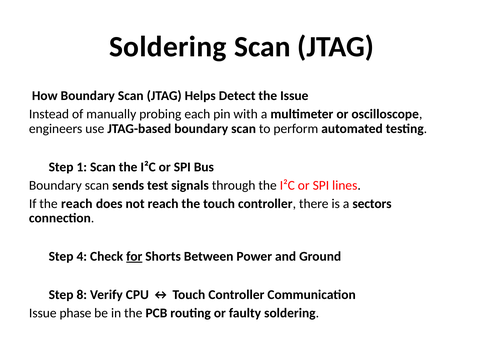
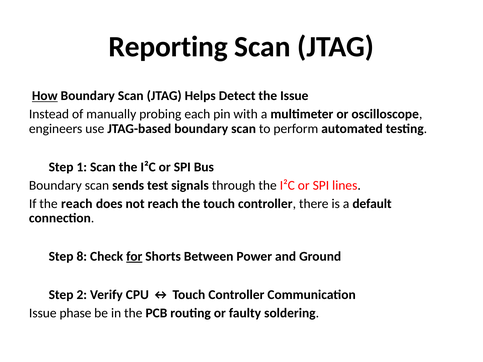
Soldering at (168, 47): Soldering -> Reporting
How underline: none -> present
sectors: sectors -> default
4: 4 -> 8
8: 8 -> 2
